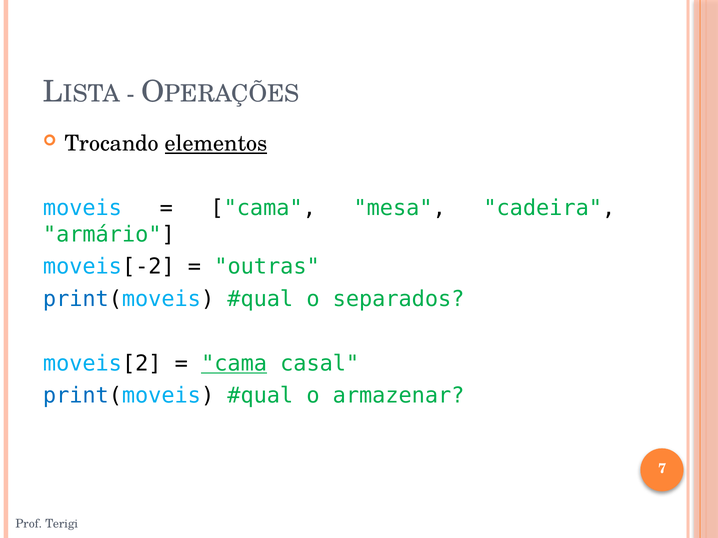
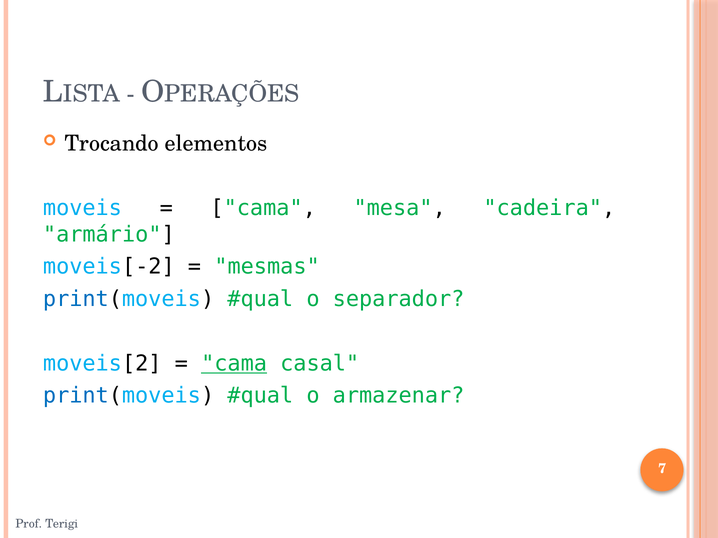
elementos underline: present -> none
outras: outras -> mesmas
separados: separados -> separador
